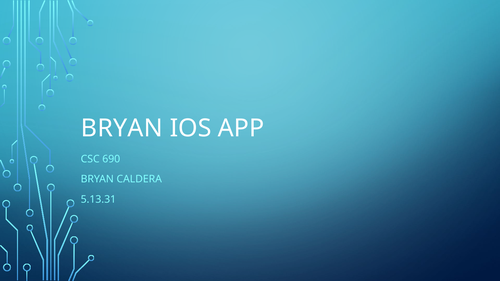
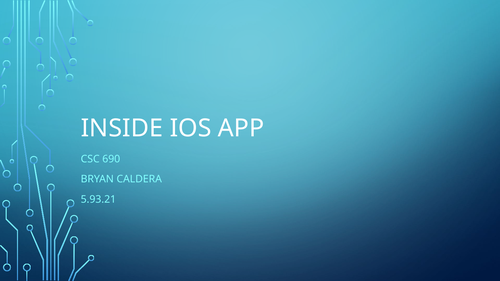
BRYAN at (122, 128): BRYAN -> INSIDE
5.13.31: 5.13.31 -> 5.93.21
